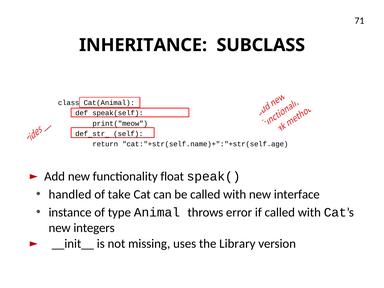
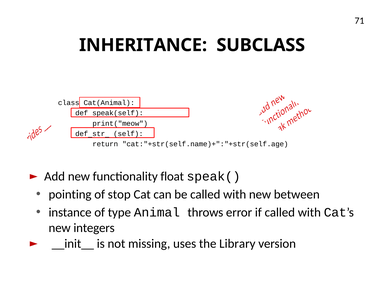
handled: handled -> pointing
take: take -> stop
interface: interface -> between
